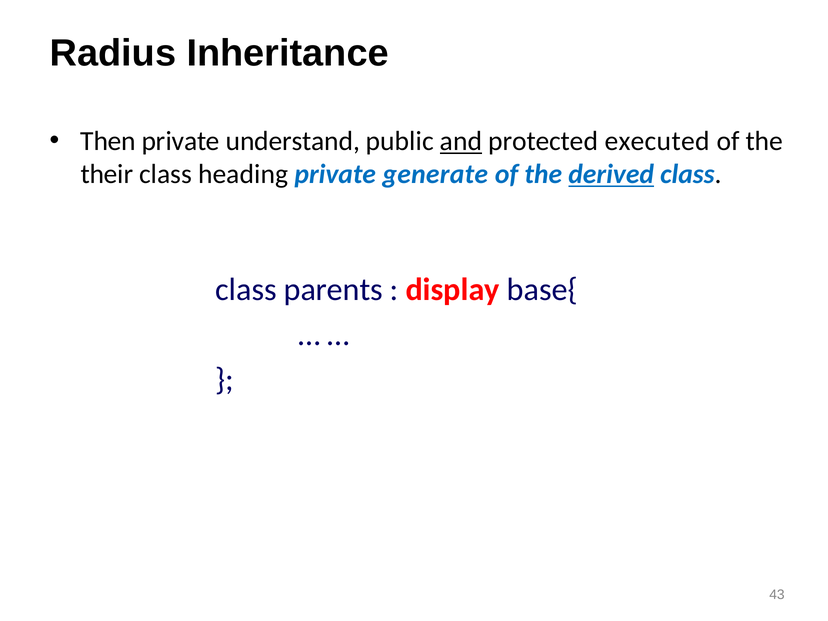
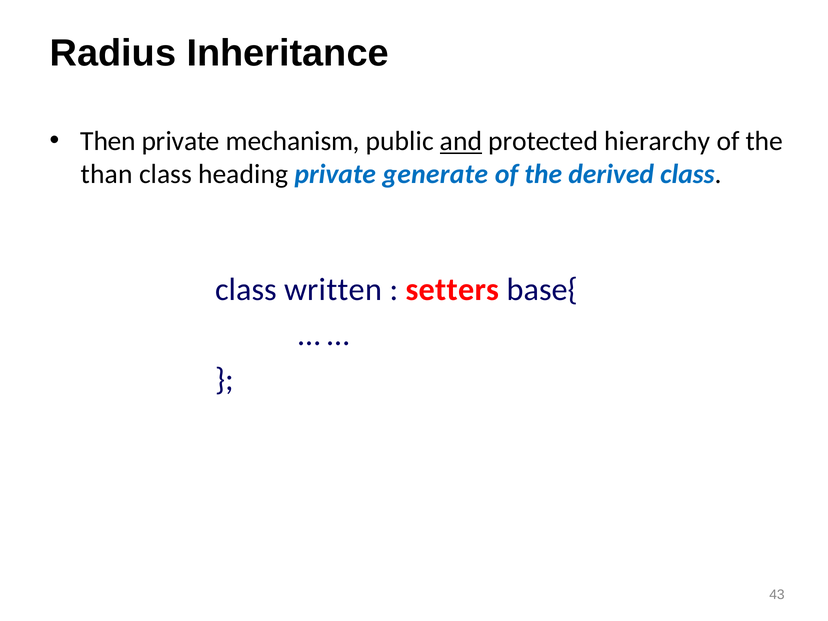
understand: understand -> mechanism
executed: executed -> hierarchy
their: their -> than
derived underline: present -> none
parents: parents -> written
display: display -> setters
